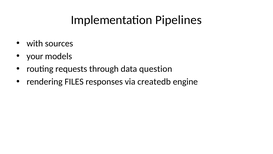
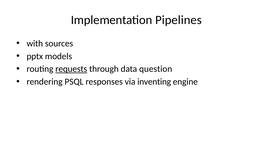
your: your -> pptx
requests underline: none -> present
FILES: FILES -> PSQL
createdb: createdb -> inventing
